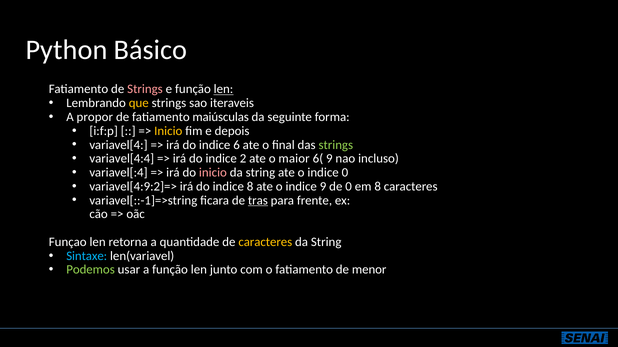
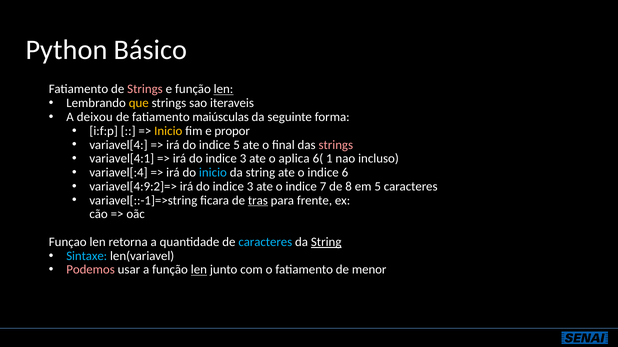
propor: propor -> deixou
depois: depois -> propor
indice 6: 6 -> 5
strings at (336, 145) colour: light green -> pink
variavel[4:4: variavel[4:4 -> variavel[4:1
2 at (243, 159): 2 -> 3
maior: maior -> aplica
6( 9: 9 -> 1
inicio at (213, 173) colour: pink -> light blue
indice 0: 0 -> 6
8 at (250, 187): 8 -> 3
indice 9: 9 -> 7
de 0: 0 -> 8
em 8: 8 -> 5
caracteres at (265, 242) colour: yellow -> light blue
String at (326, 242) underline: none -> present
Podemos colour: light green -> pink
len at (199, 270) underline: none -> present
